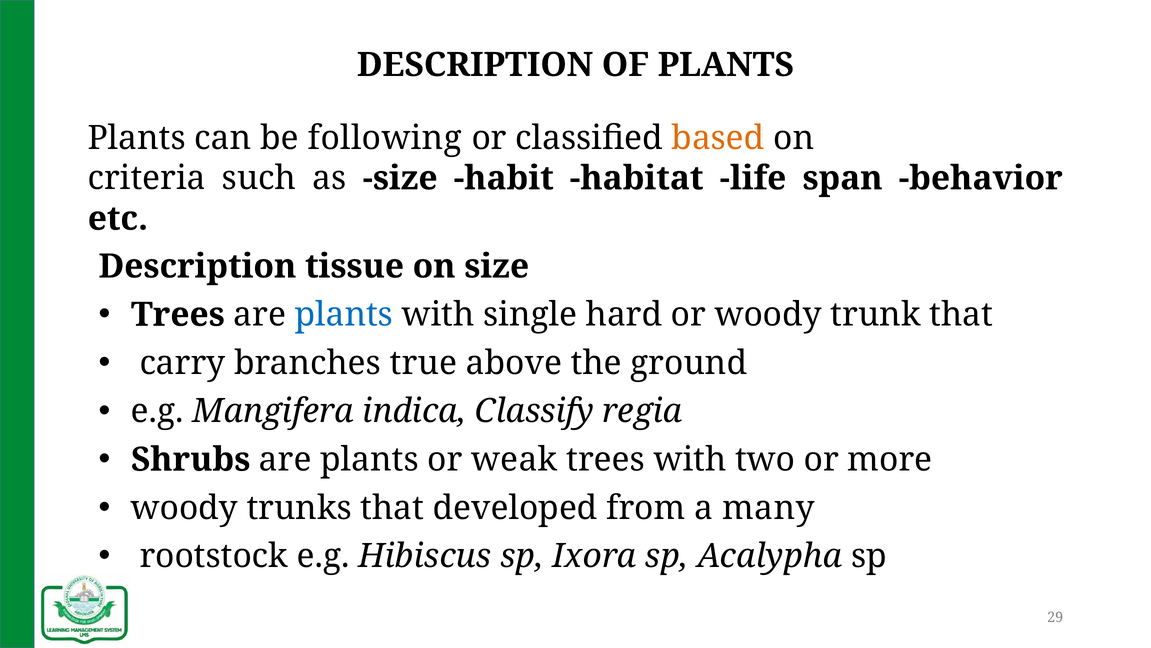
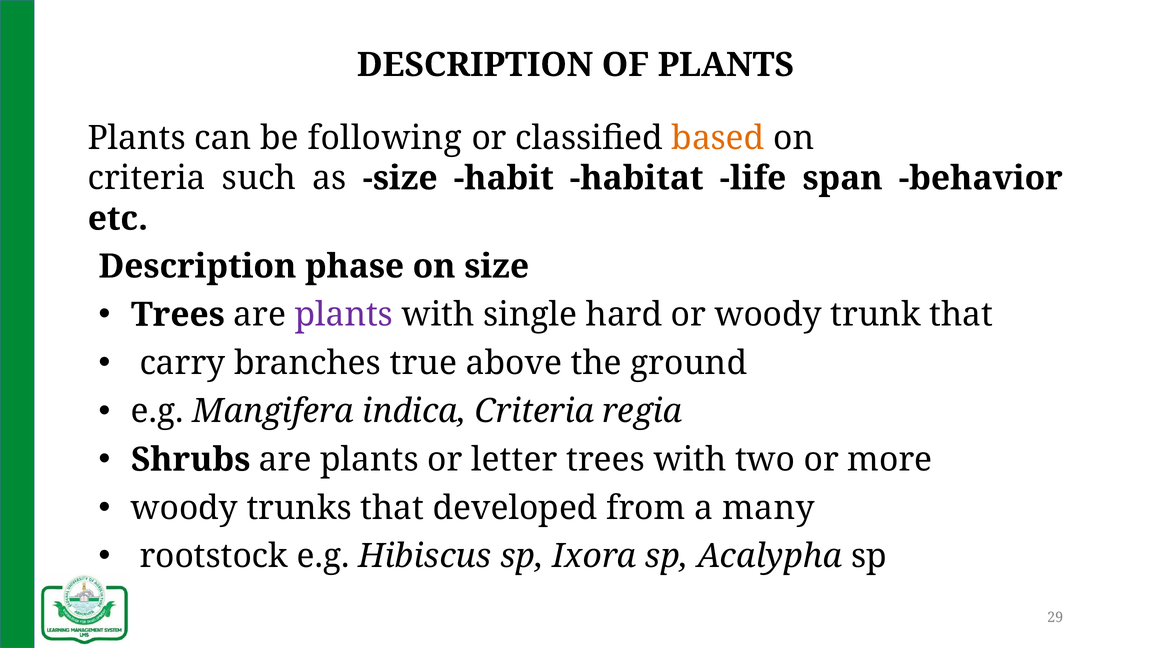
tissue: tissue -> phase
plants at (344, 314) colour: blue -> purple
indica Classify: Classify -> Criteria
weak: weak -> letter
